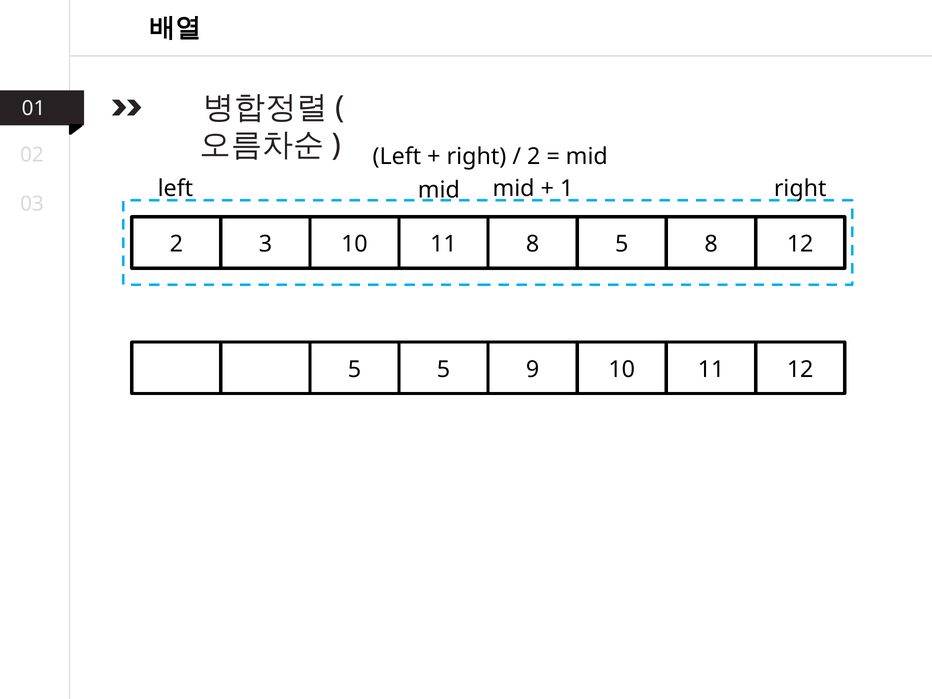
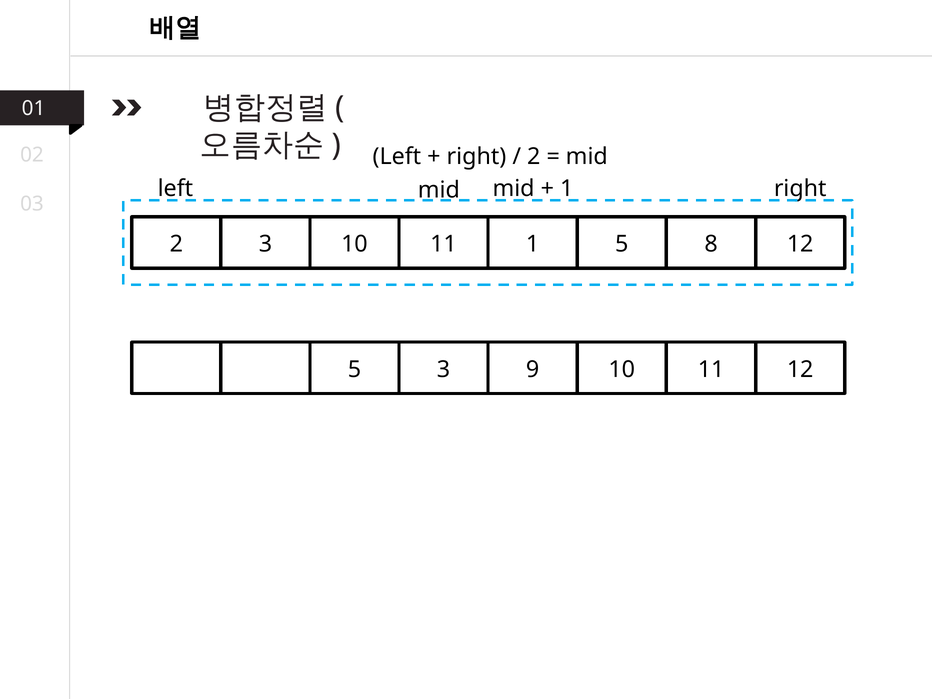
11 8: 8 -> 1
5 5: 5 -> 3
